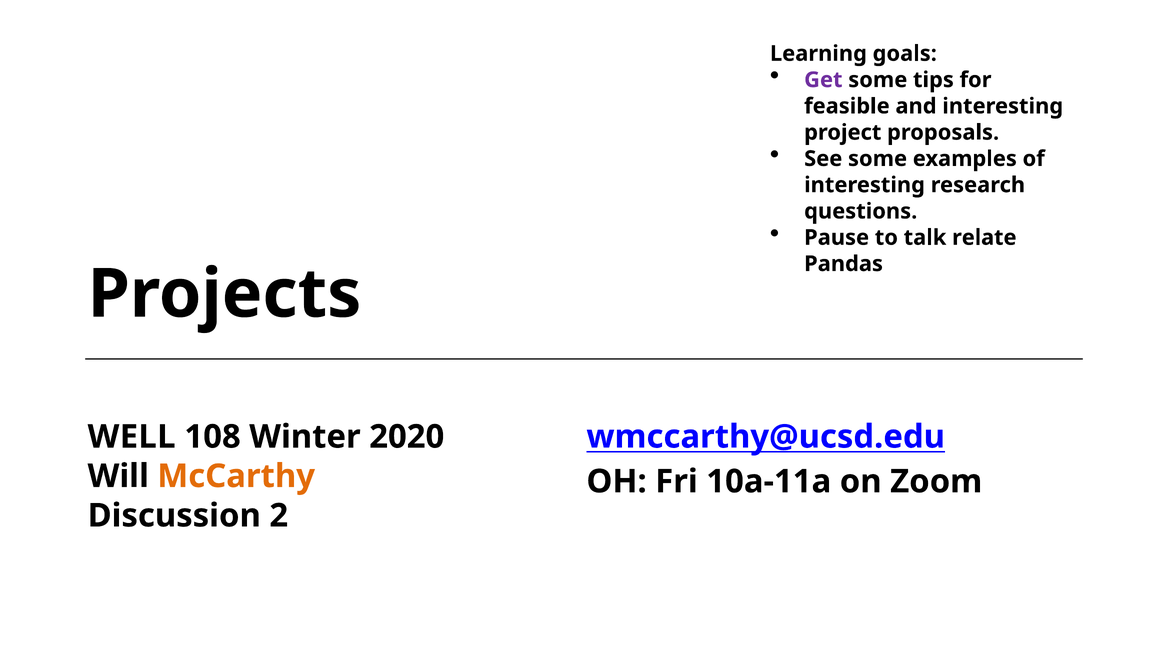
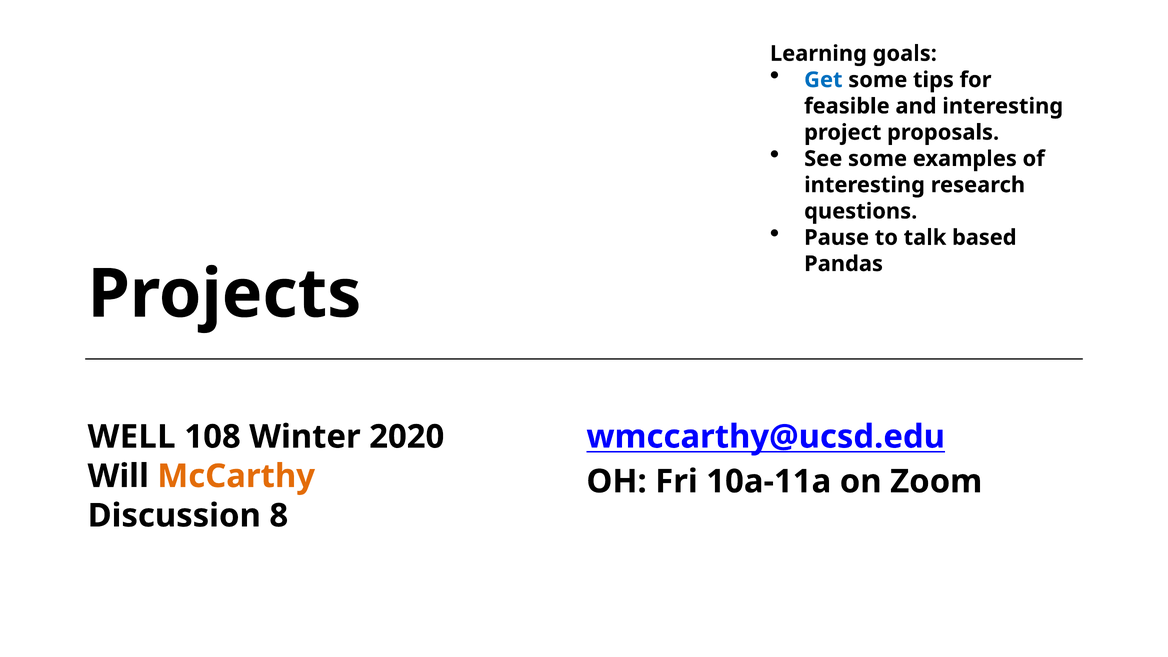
Get colour: purple -> blue
relate: relate -> based
2: 2 -> 8
